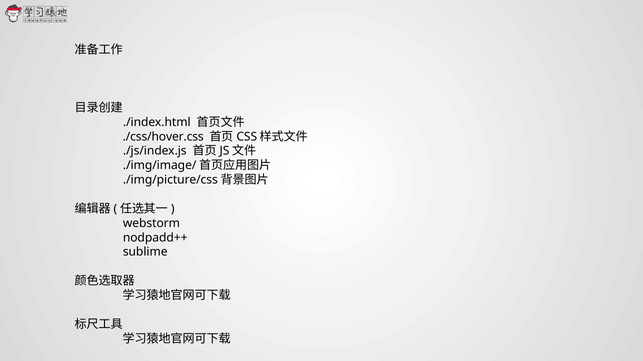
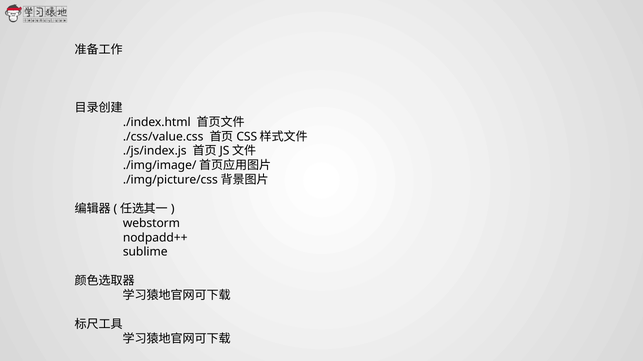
./css/hover.css: ./css/hover.css -> ./css/value.css
